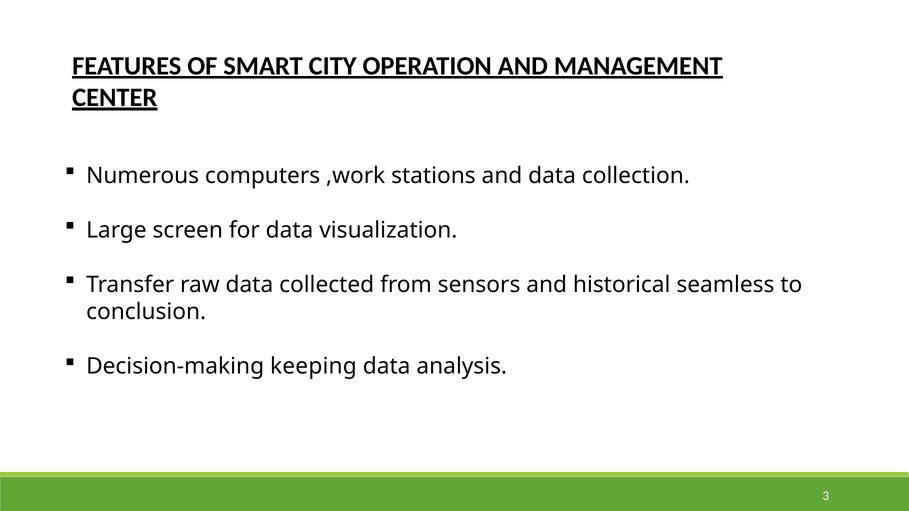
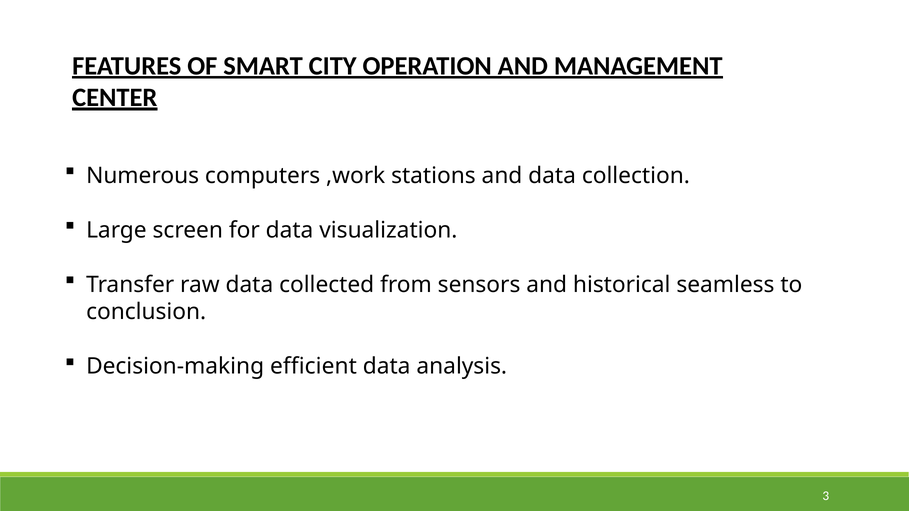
keeping: keeping -> efficient
